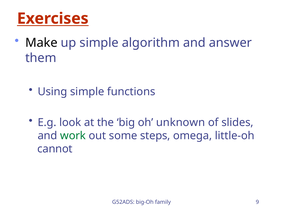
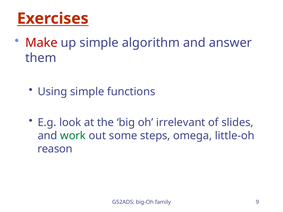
Make colour: black -> red
unknown: unknown -> irrelevant
cannot: cannot -> reason
